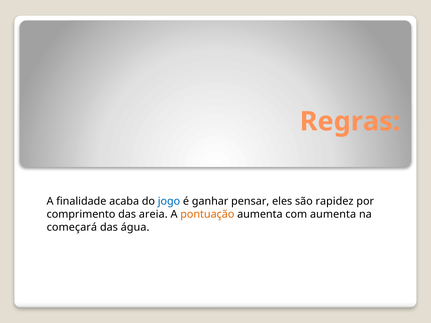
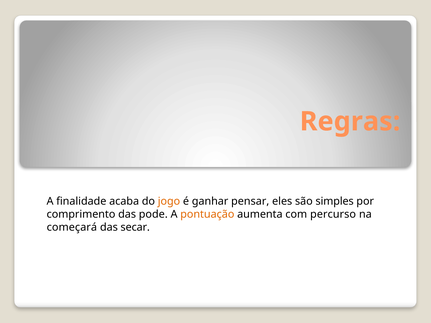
jogo colour: blue -> orange
rapidez: rapidez -> simples
areia: areia -> pode
com aumenta: aumenta -> percurso
água: água -> secar
